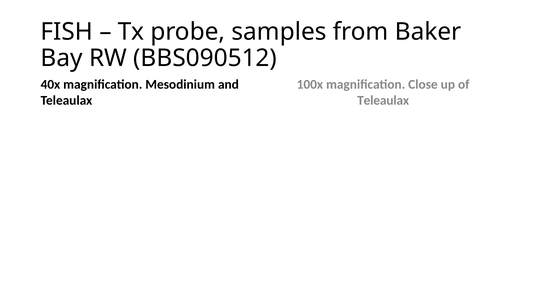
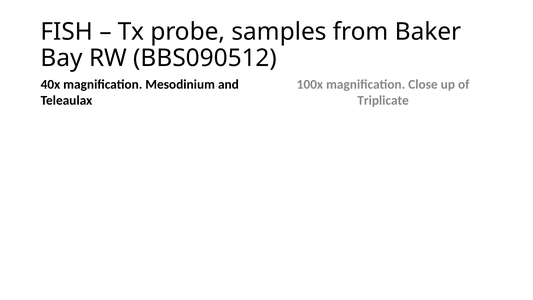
Teleaulax at (383, 100): Teleaulax -> Triplicate
